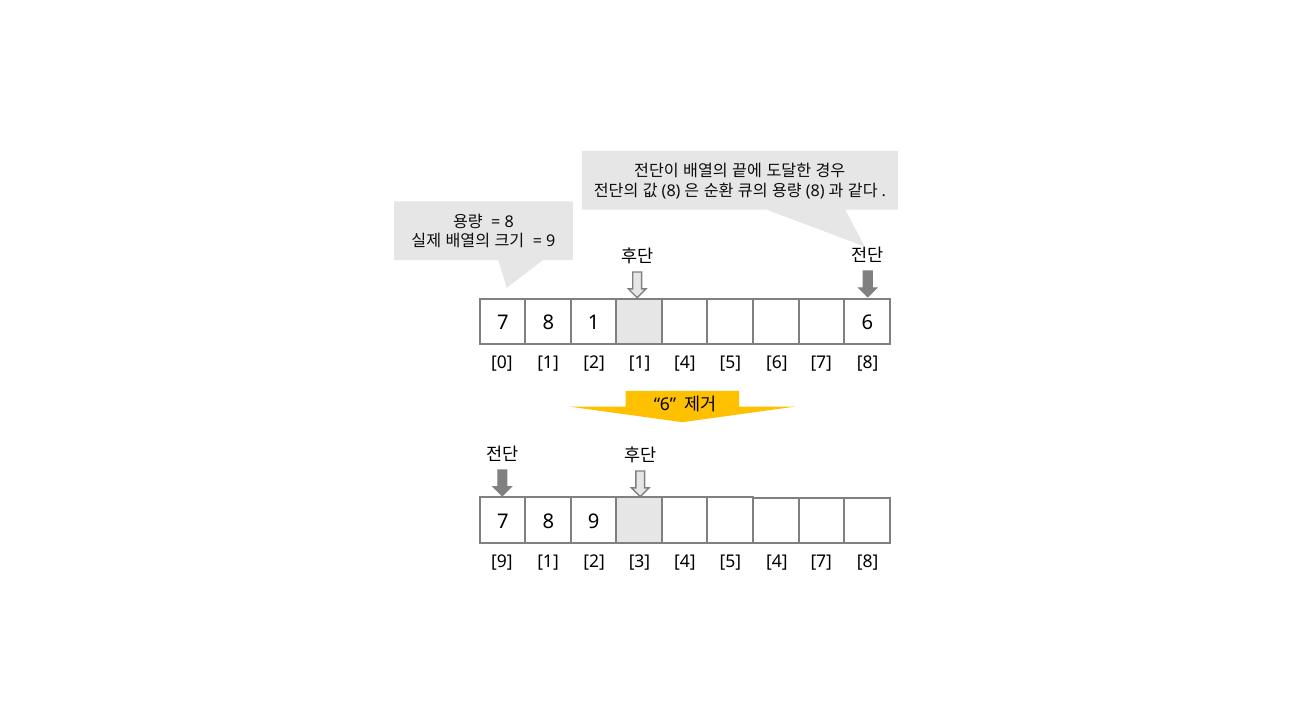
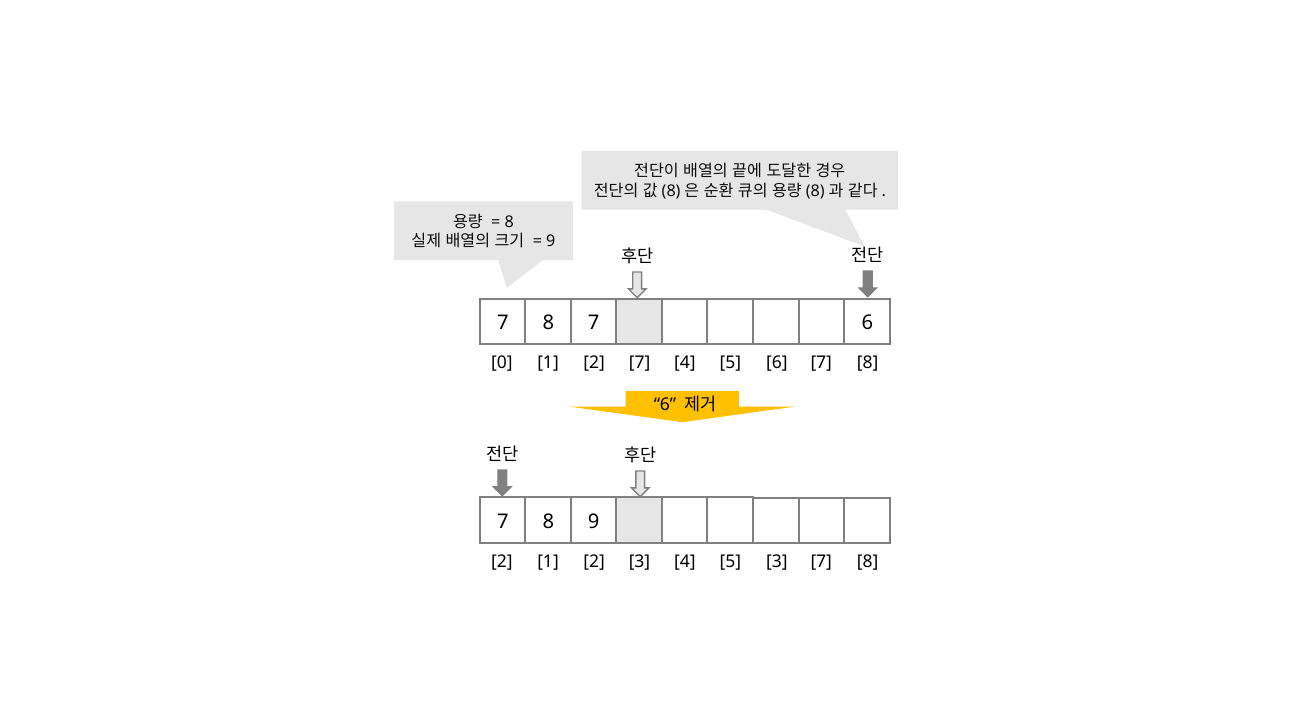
8 1: 1 -> 7
2 1: 1 -> 7
9 at (502, 561): 9 -> 2
5 4: 4 -> 3
